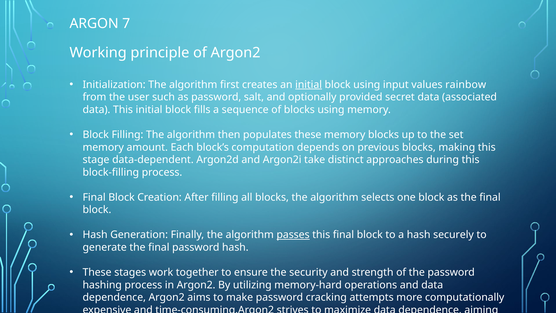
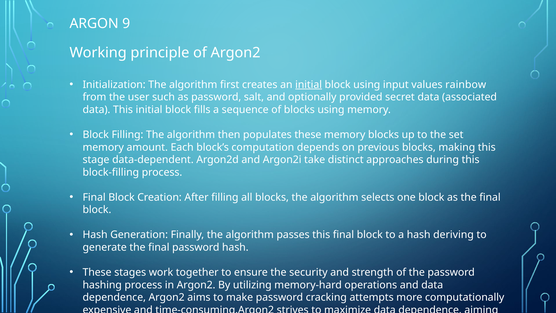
7: 7 -> 9
passes underline: present -> none
securely: securely -> deriving
